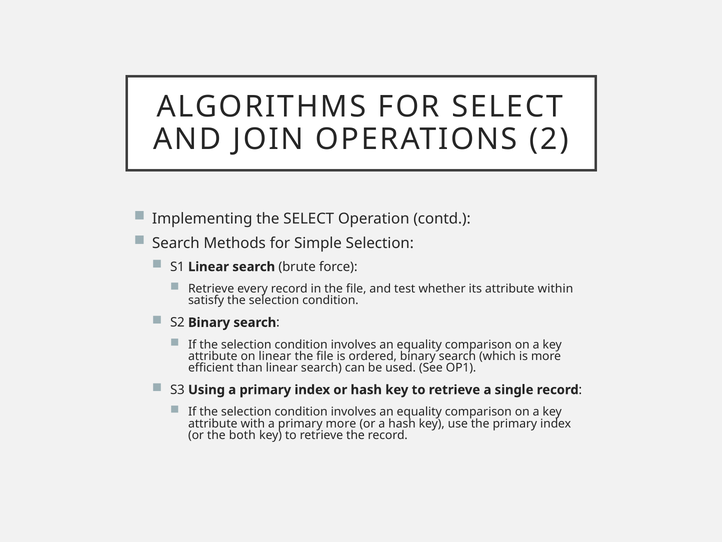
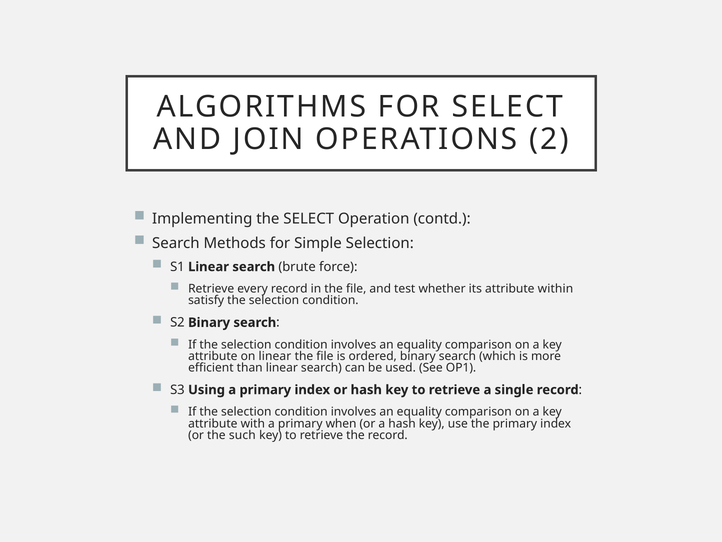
primary more: more -> when
both: both -> such
